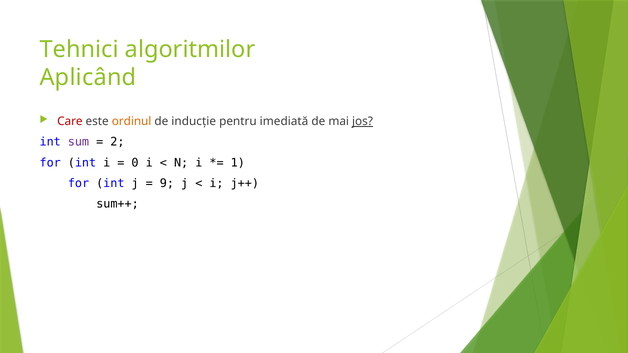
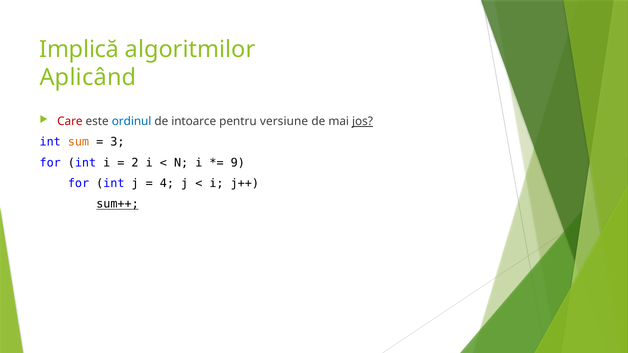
Tehnici: Tehnici -> Implică
ordinul colour: orange -> blue
inducție: inducție -> intoarce
imediată: imediată -> versiune
sum colour: purple -> orange
2: 2 -> 3
0: 0 -> 2
1: 1 -> 9
9: 9 -> 4
sum++ underline: none -> present
